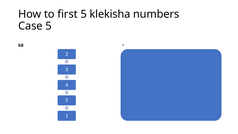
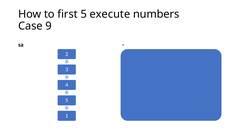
klekisha: klekisha -> execute
Case 5: 5 -> 9
